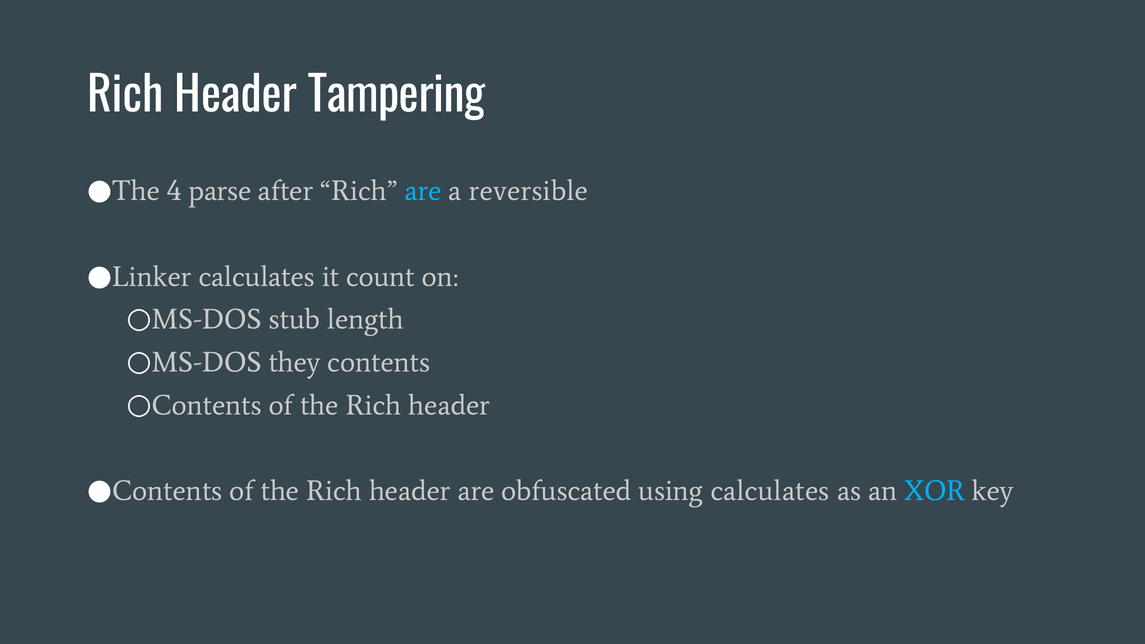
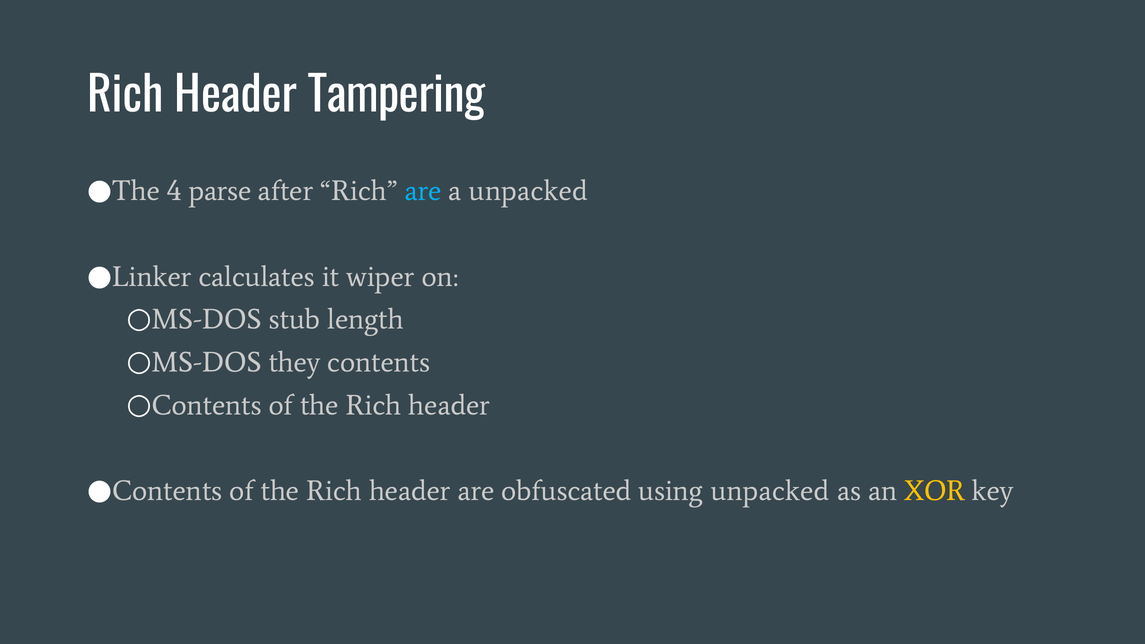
a reversible: reversible -> unpacked
count: count -> wiper
using calculates: calculates -> unpacked
XOR colour: light blue -> yellow
